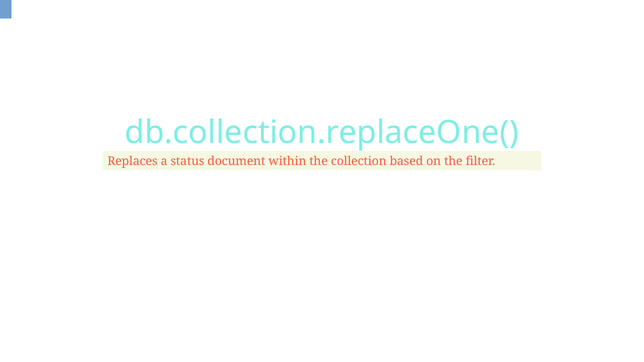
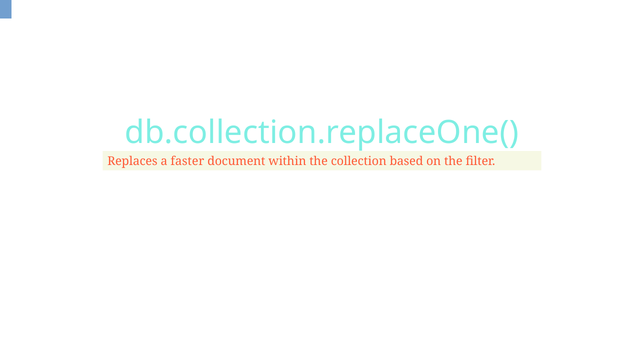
status: status -> faster
